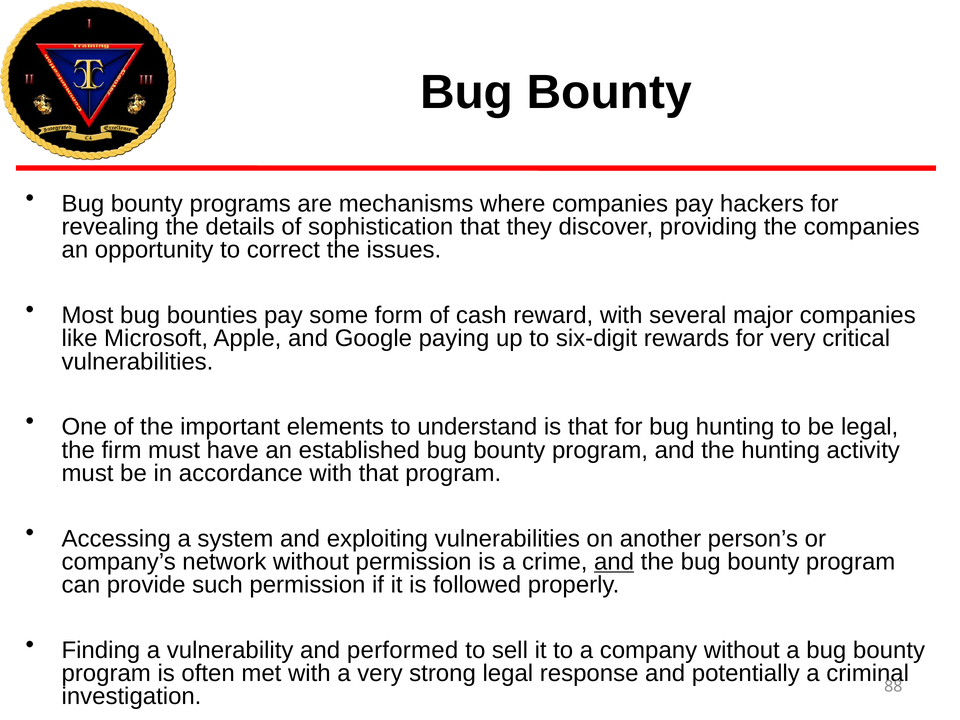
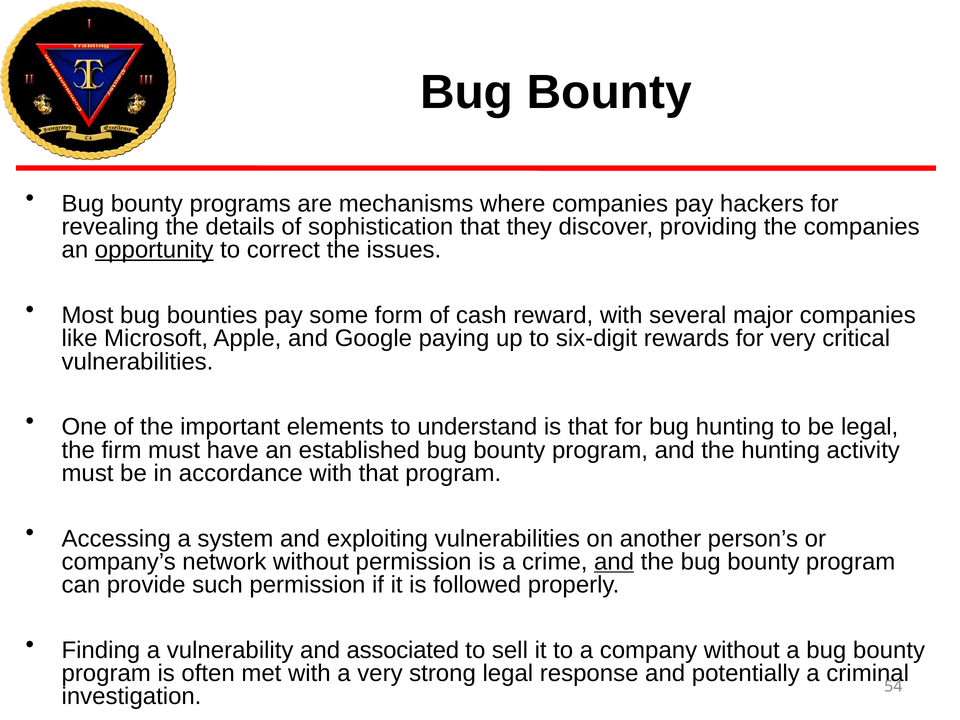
opportunity underline: none -> present
performed: performed -> associated
88: 88 -> 54
